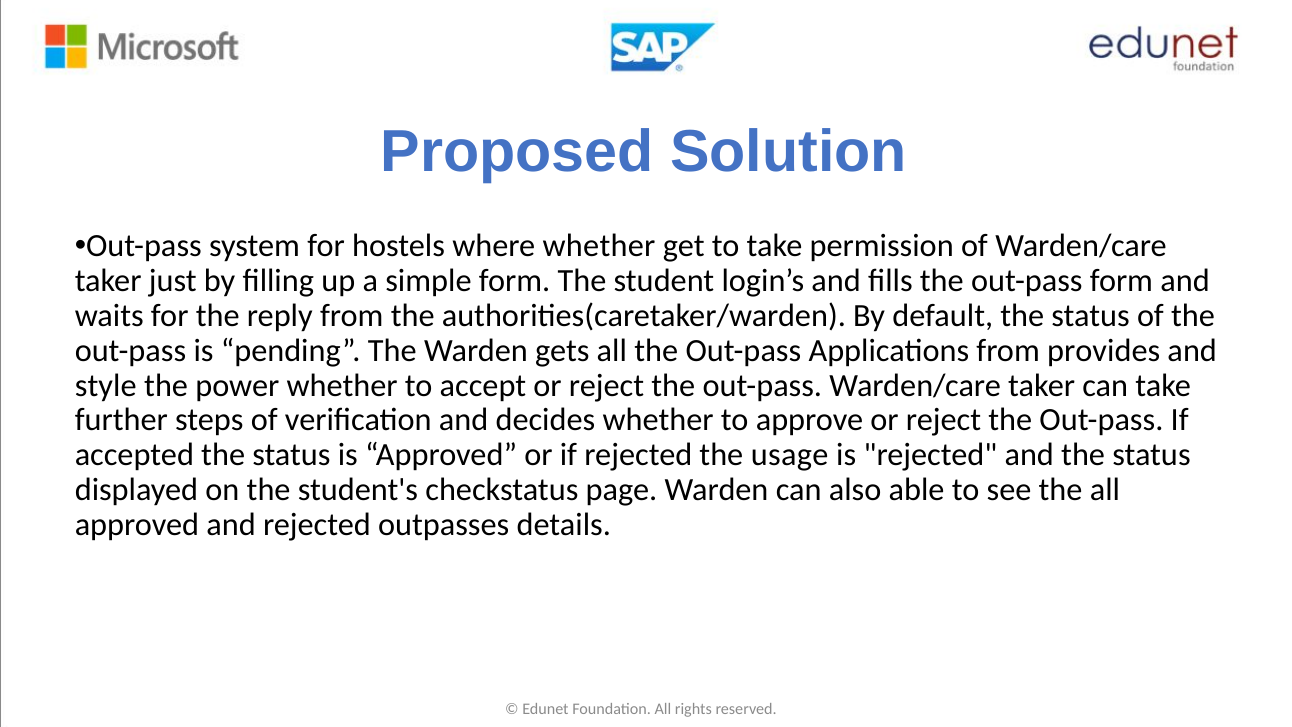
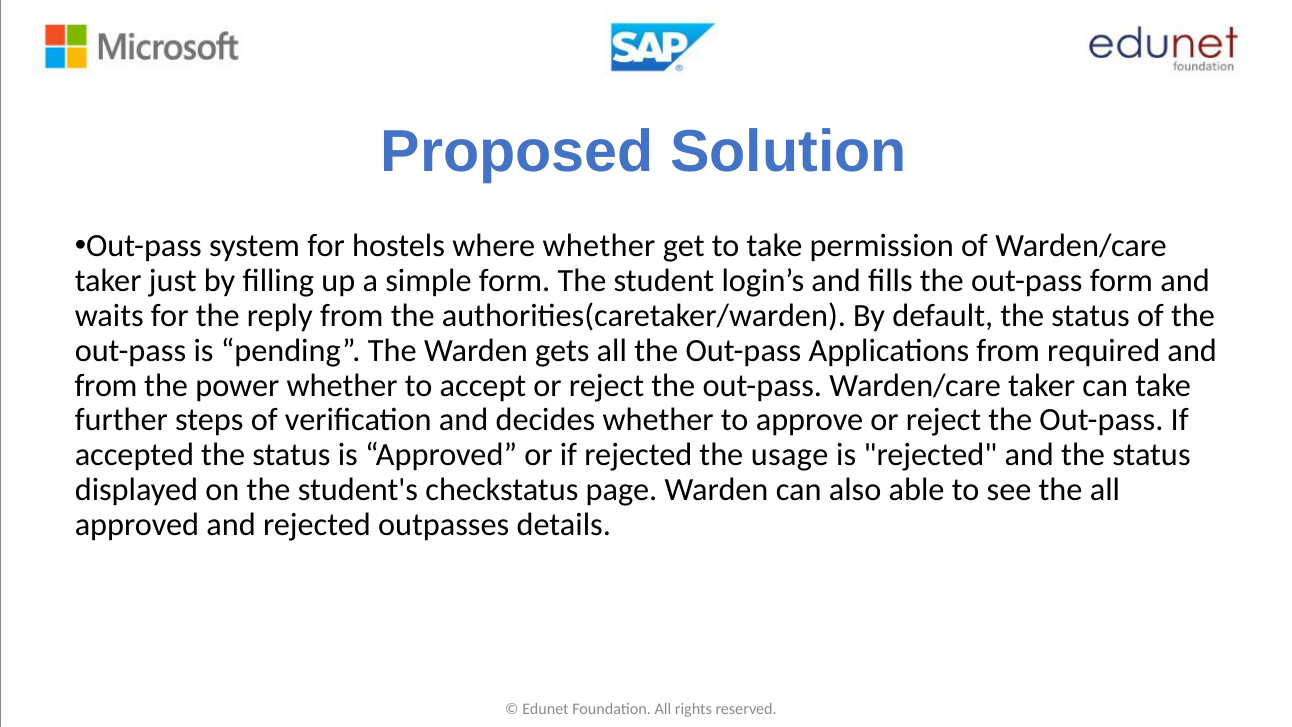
provides: provides -> required
style at (106, 385): style -> from
